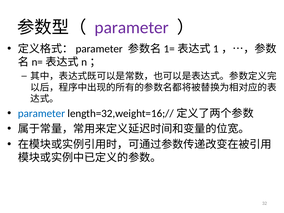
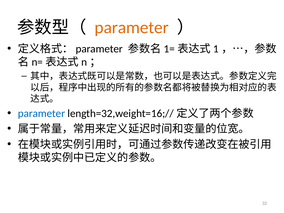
parameter at (132, 28) colour: purple -> orange
